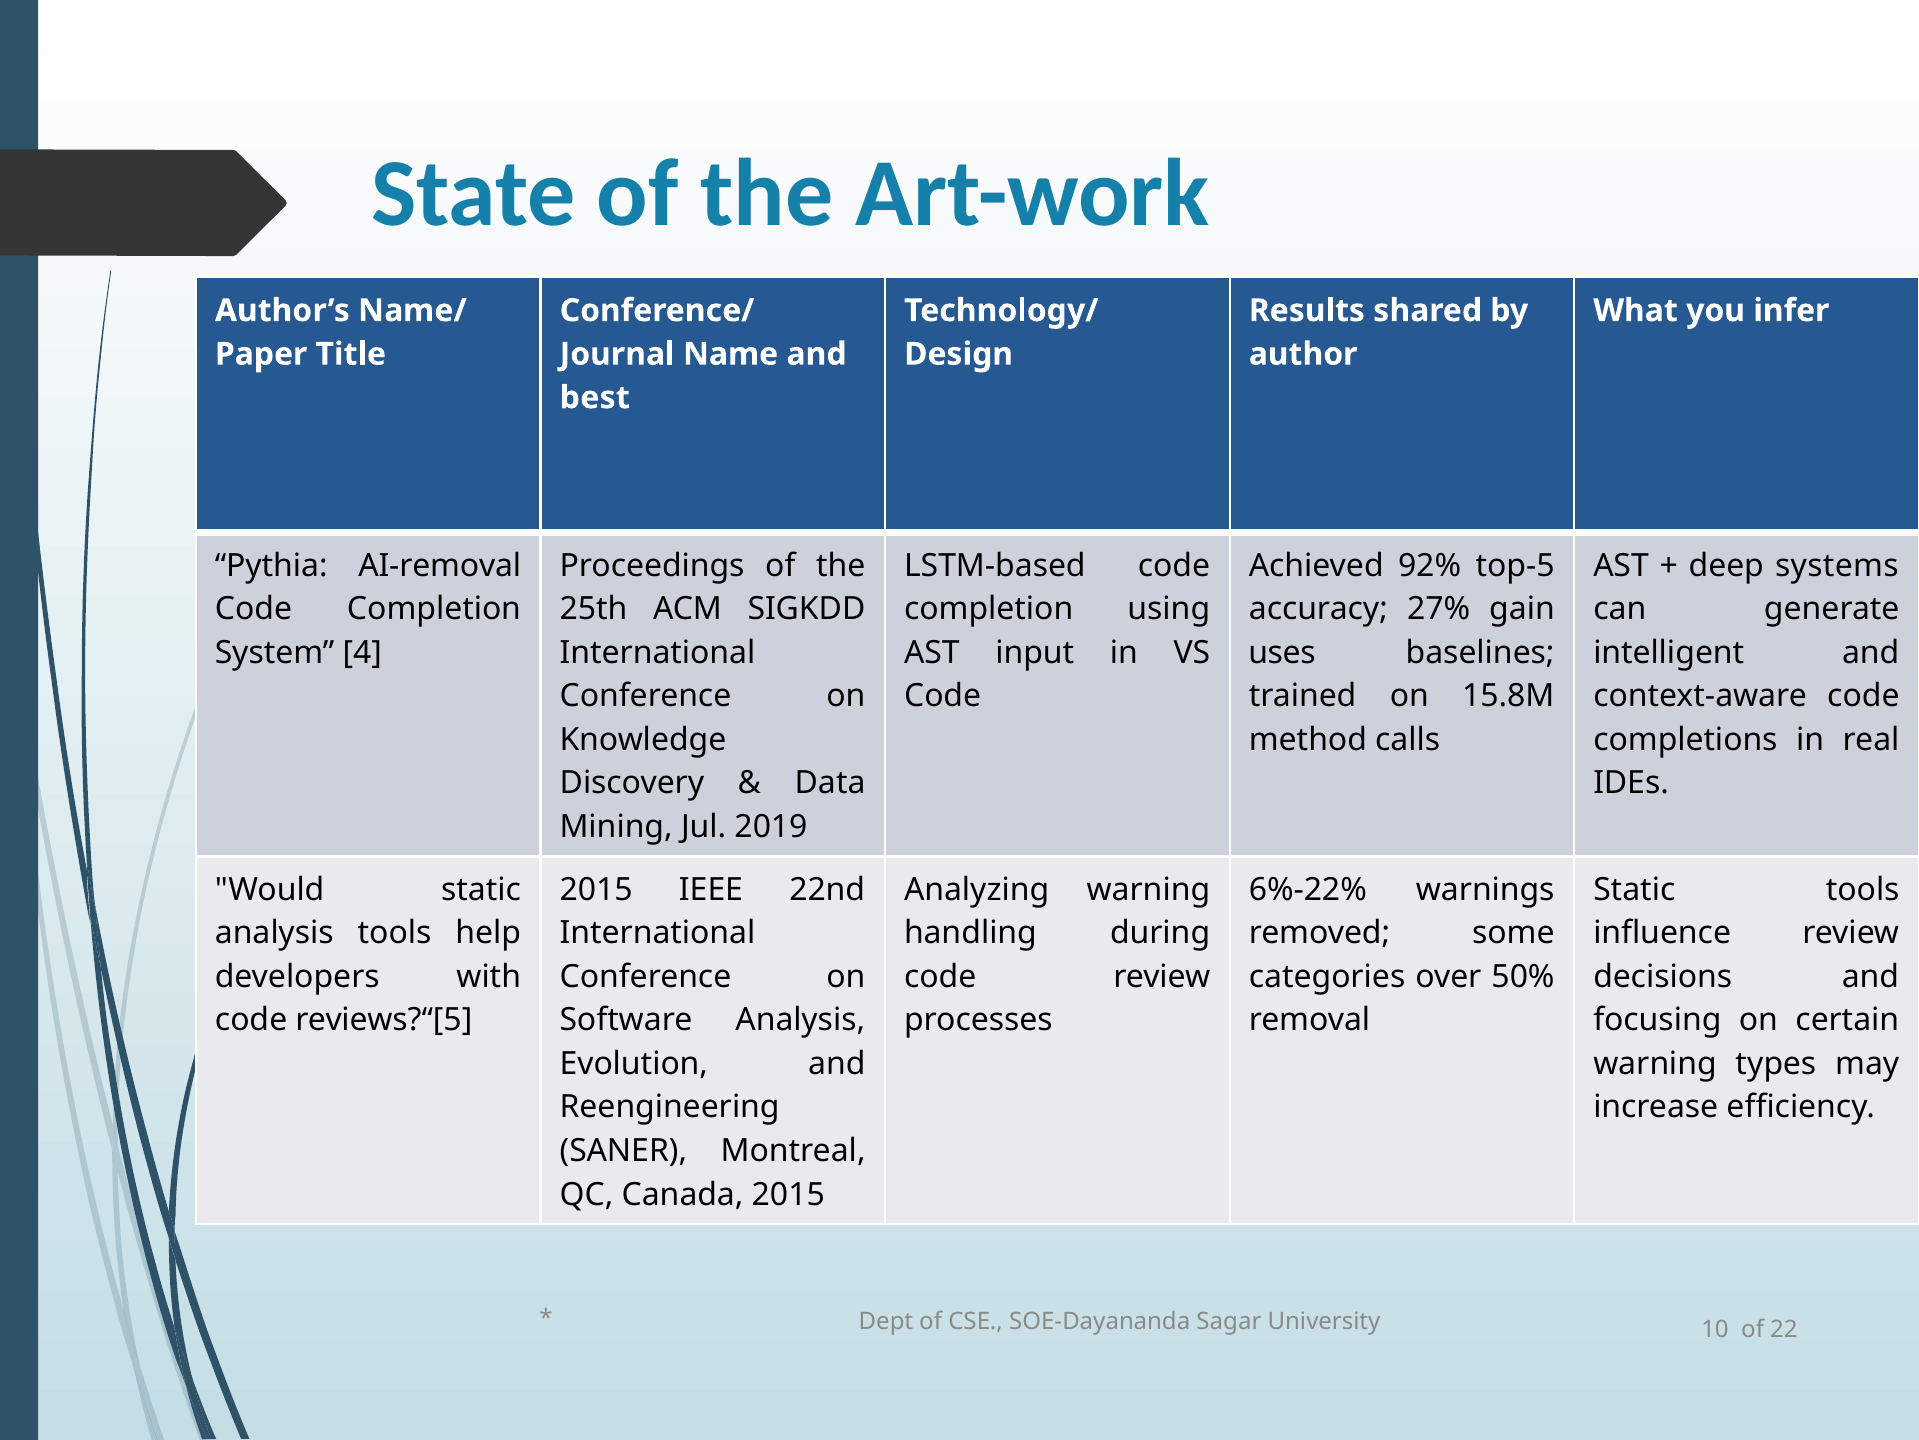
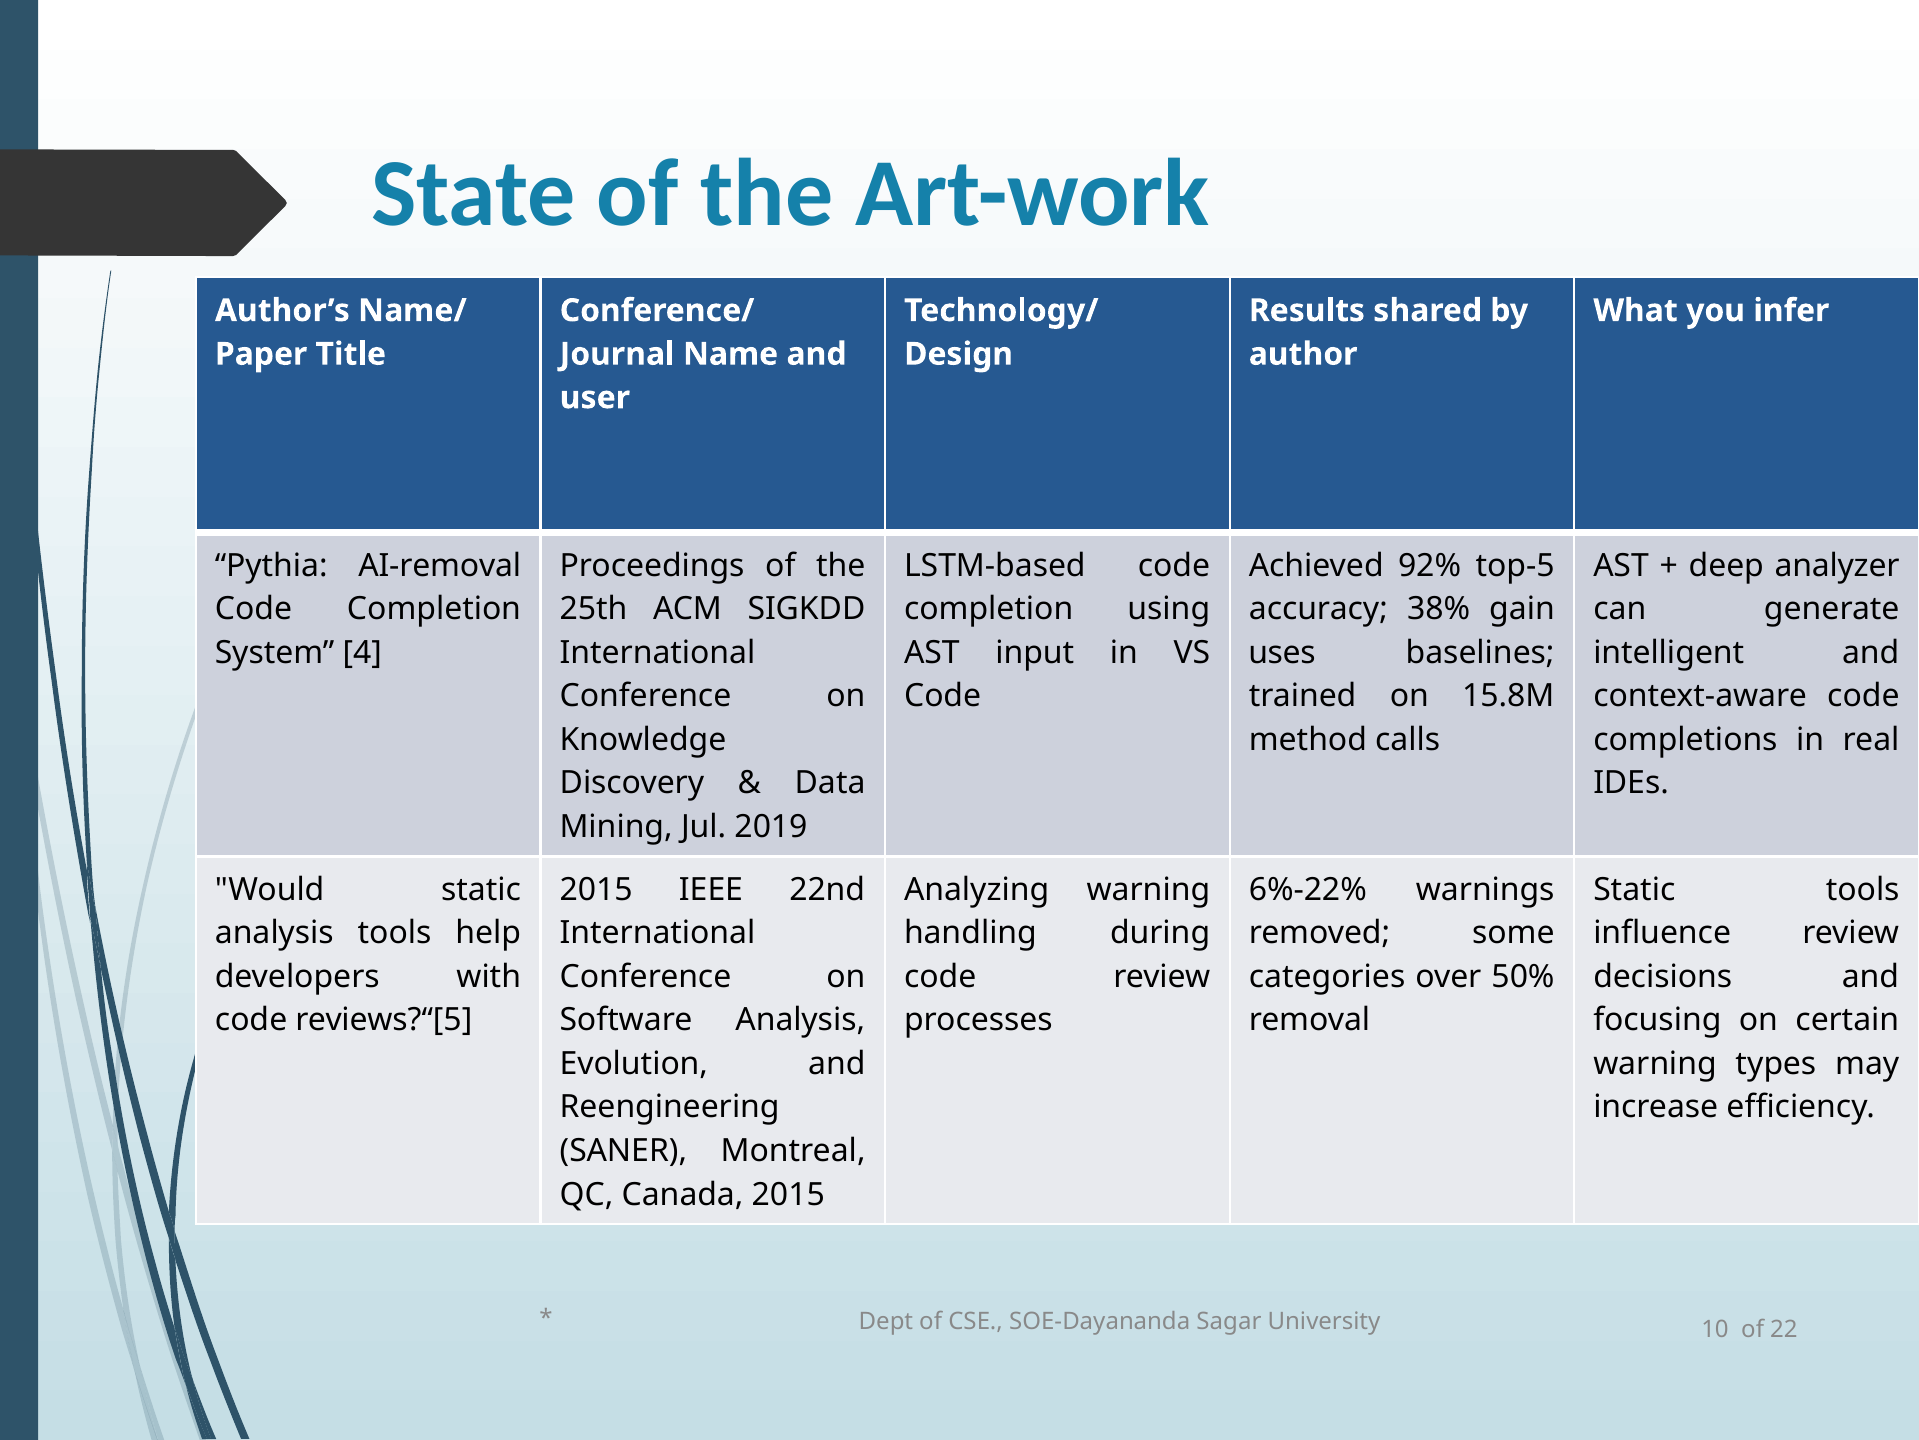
best: best -> user
systems: systems -> analyzer
27%: 27% -> 38%
